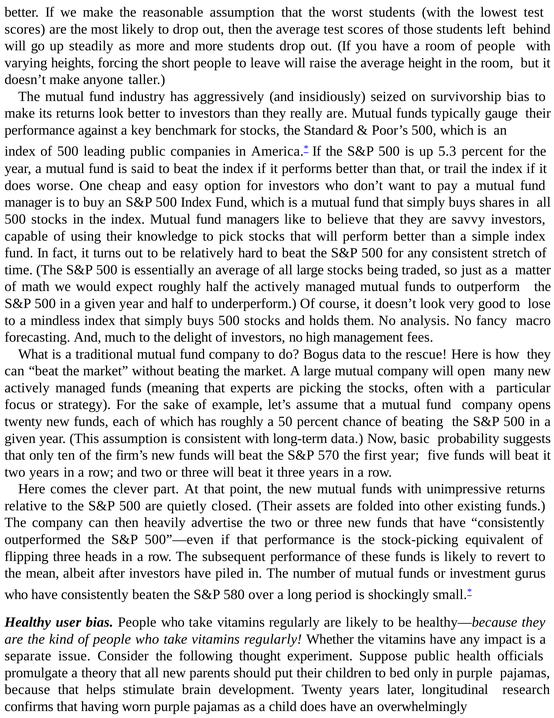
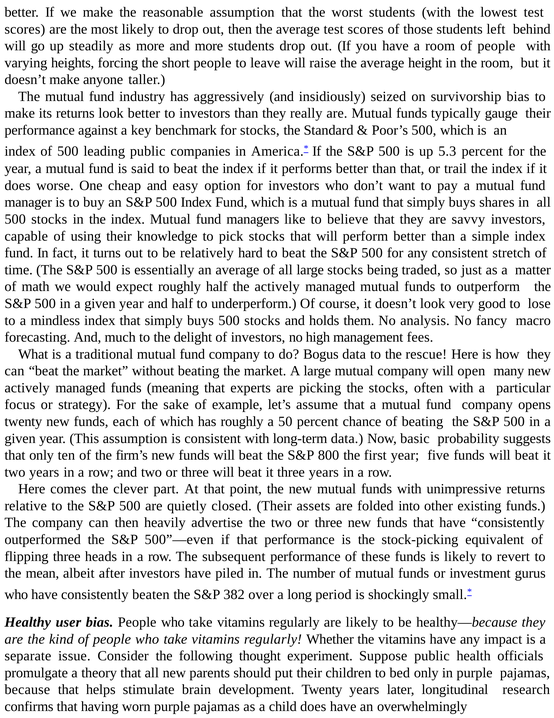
570: 570 -> 800
580: 580 -> 382
